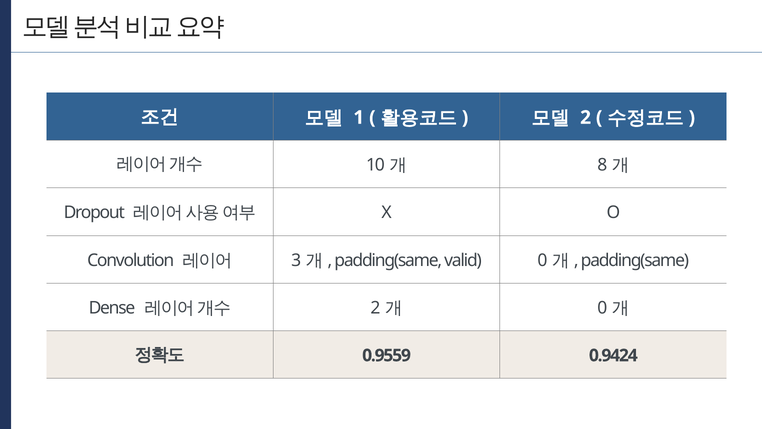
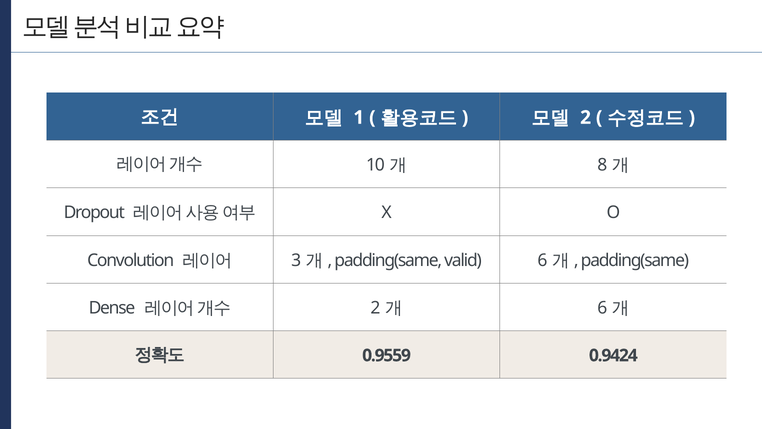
valid 0: 0 -> 6
0 at (602, 308): 0 -> 6
